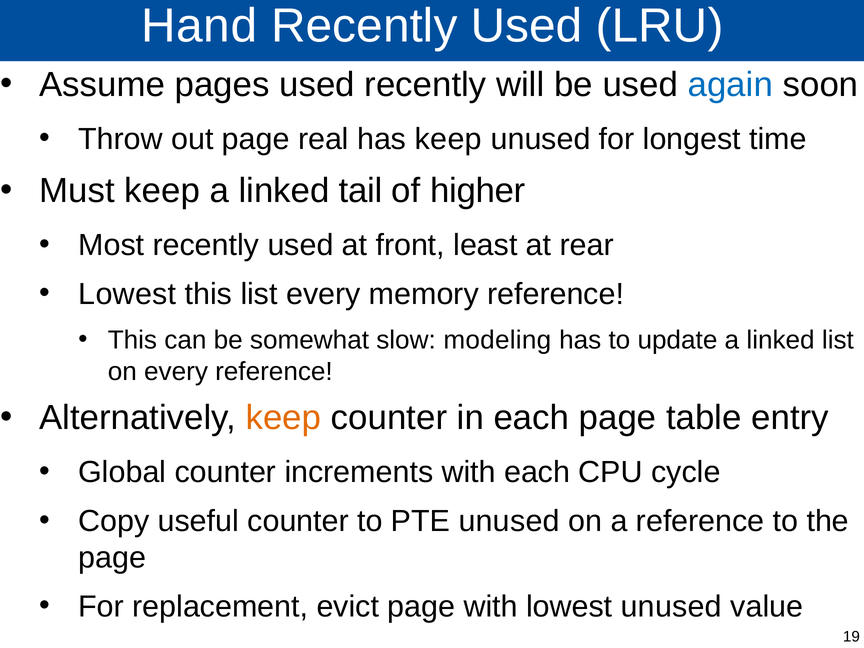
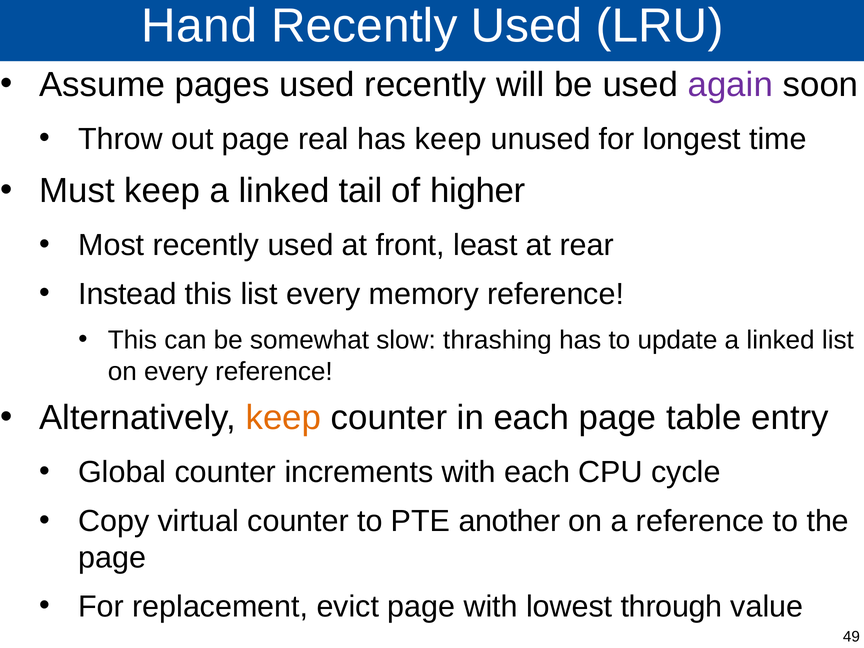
again colour: blue -> purple
Lowest at (127, 294): Lowest -> Instead
modeling: modeling -> thrashing
useful: useful -> virtual
PTE unused: unused -> another
lowest unused: unused -> through
19: 19 -> 49
